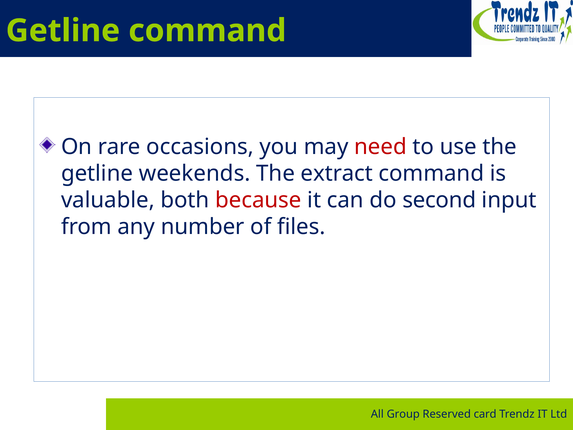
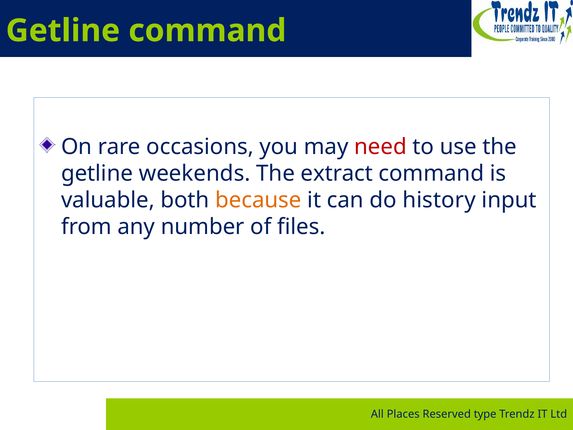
because colour: red -> orange
second: second -> history
Group: Group -> Places
card: card -> type
